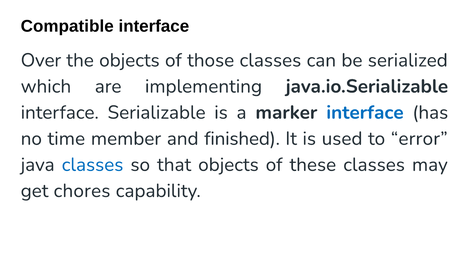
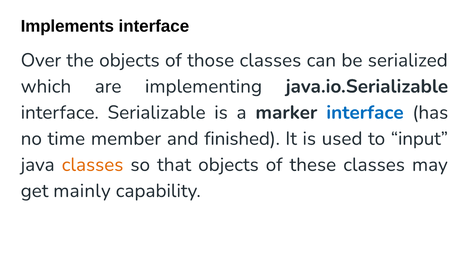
Compatible: Compatible -> Implements
error: error -> input
classes at (93, 165) colour: blue -> orange
chores: chores -> mainly
